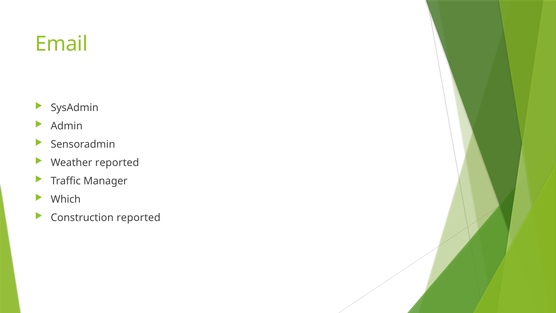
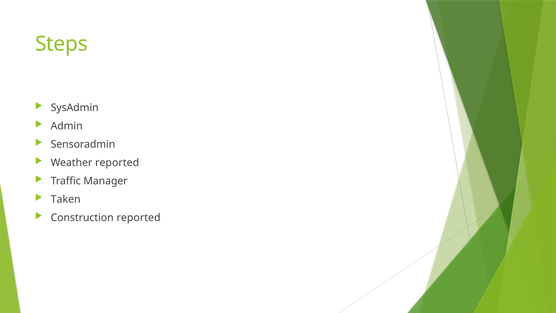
Email: Email -> Steps
Which: Which -> Taken
